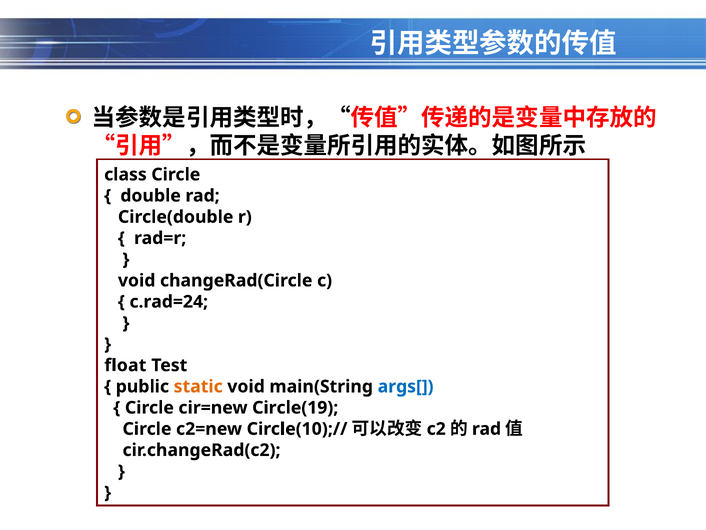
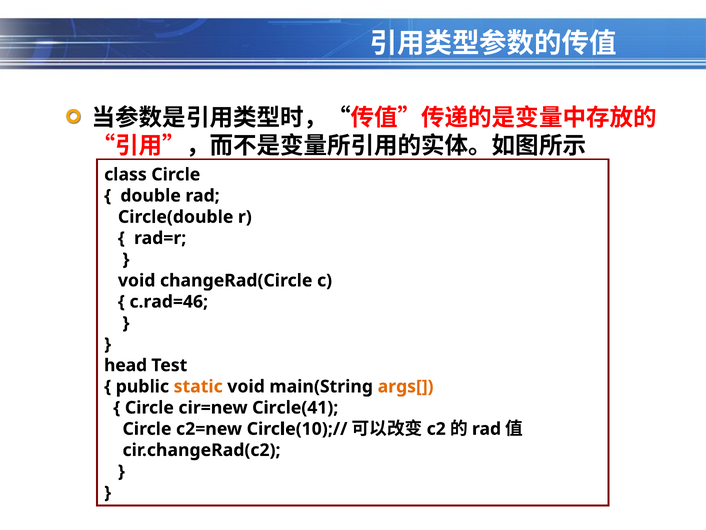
c.rad=24: c.rad=24 -> c.rad=46
float: float -> head
args[ colour: blue -> orange
Circle(19: Circle(19 -> Circle(41
